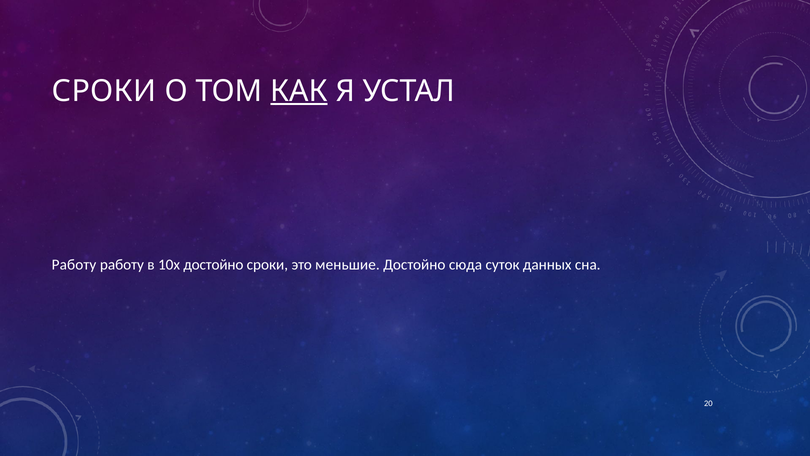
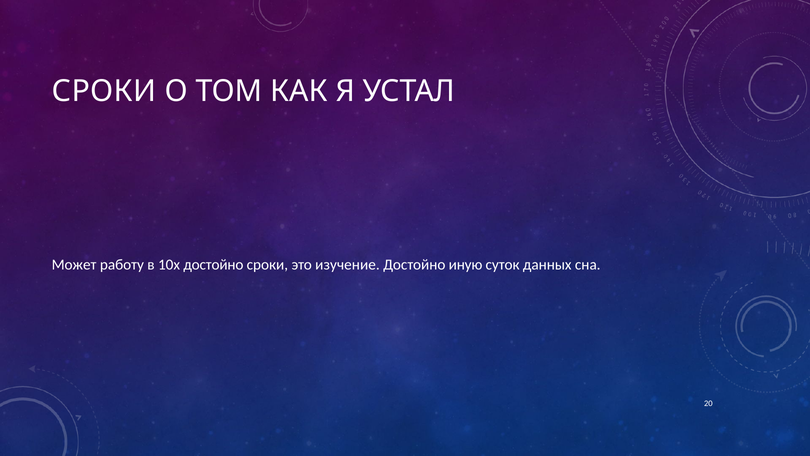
КАК underline: present -> none
Работу at (74, 265): Работу -> Может
меньшие: меньшие -> изучение
сюда: сюда -> иную
